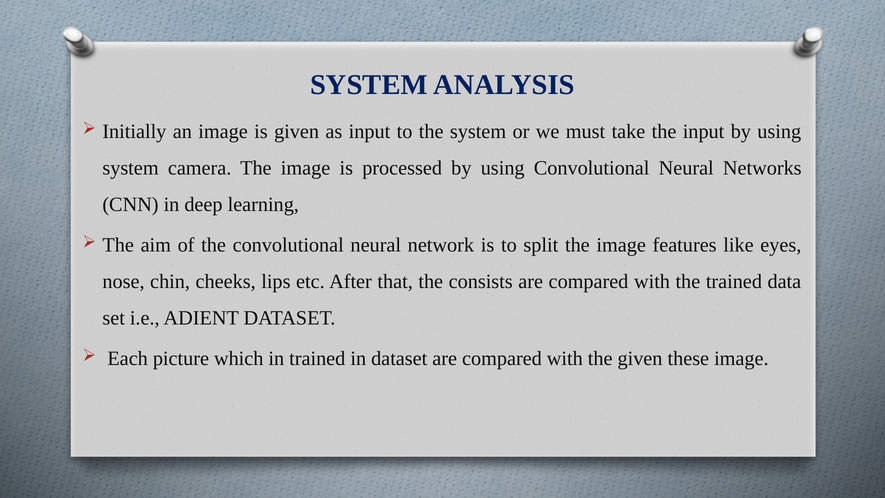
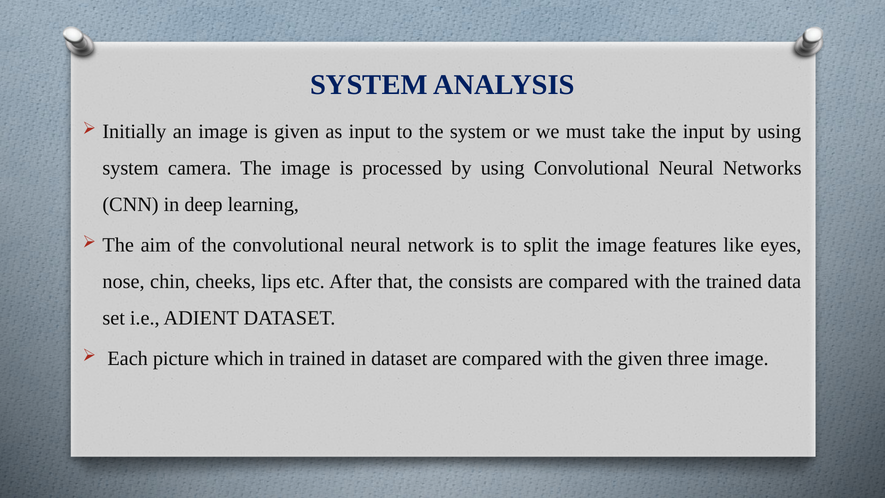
these: these -> three
